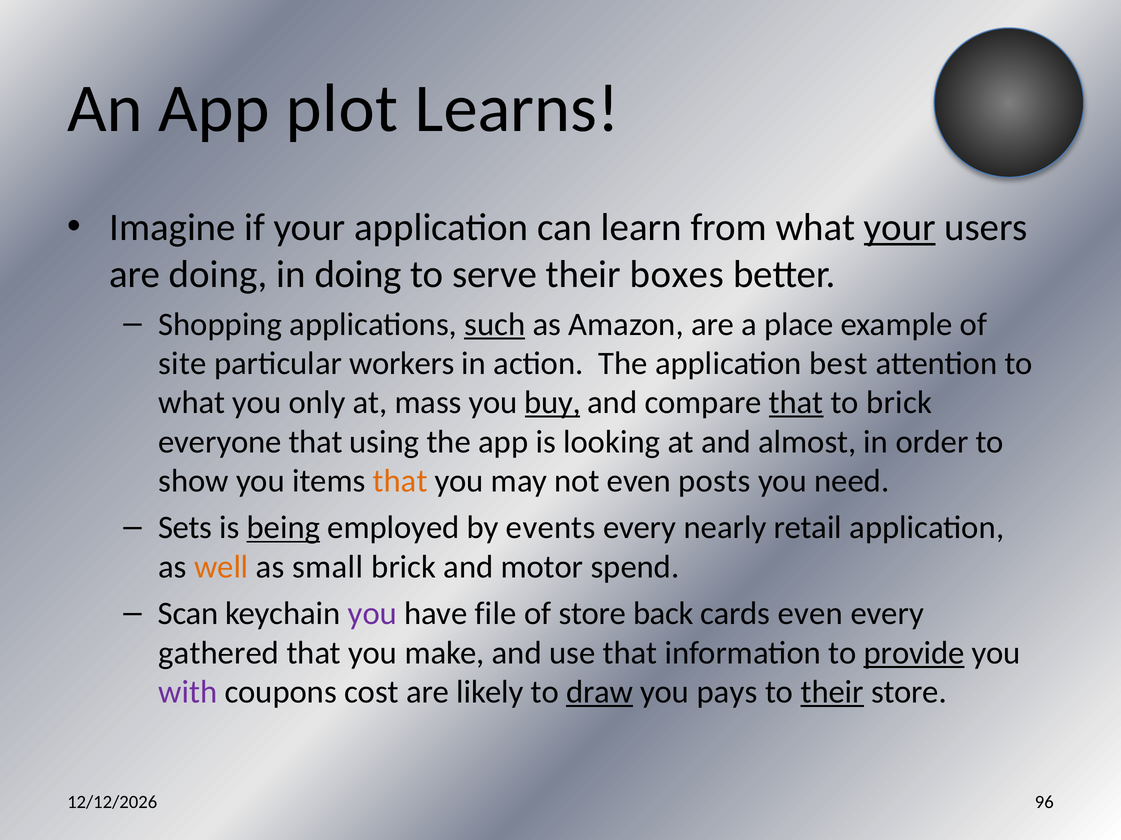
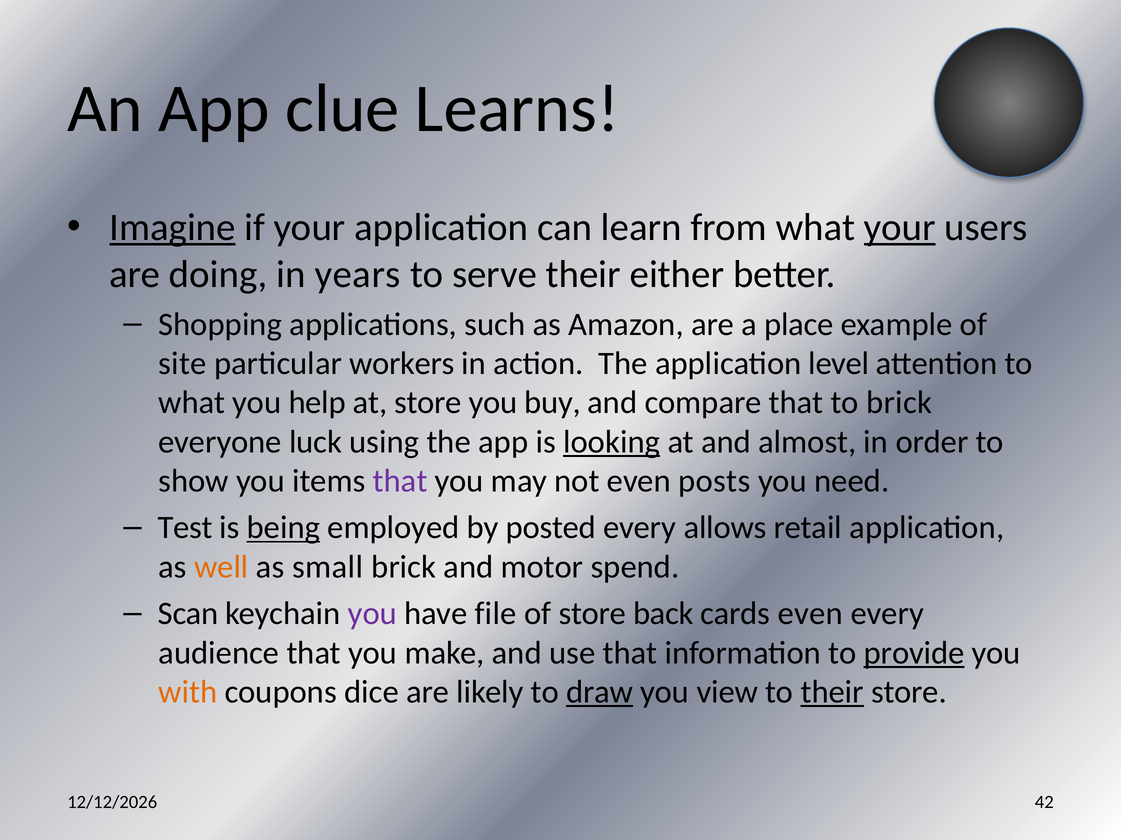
plot: plot -> clue
Imagine underline: none -> present
in doing: doing -> years
boxes: boxes -> either
such underline: present -> none
best: best -> level
only: only -> help
at mass: mass -> store
buy underline: present -> none
that at (796, 403) underline: present -> none
everyone that: that -> luck
looking underline: none -> present
that at (400, 481) colour: orange -> purple
Sets: Sets -> Test
events: events -> posted
nearly: nearly -> allows
gathered: gathered -> audience
with colour: purple -> orange
cost: cost -> dice
pays: pays -> view
96: 96 -> 42
